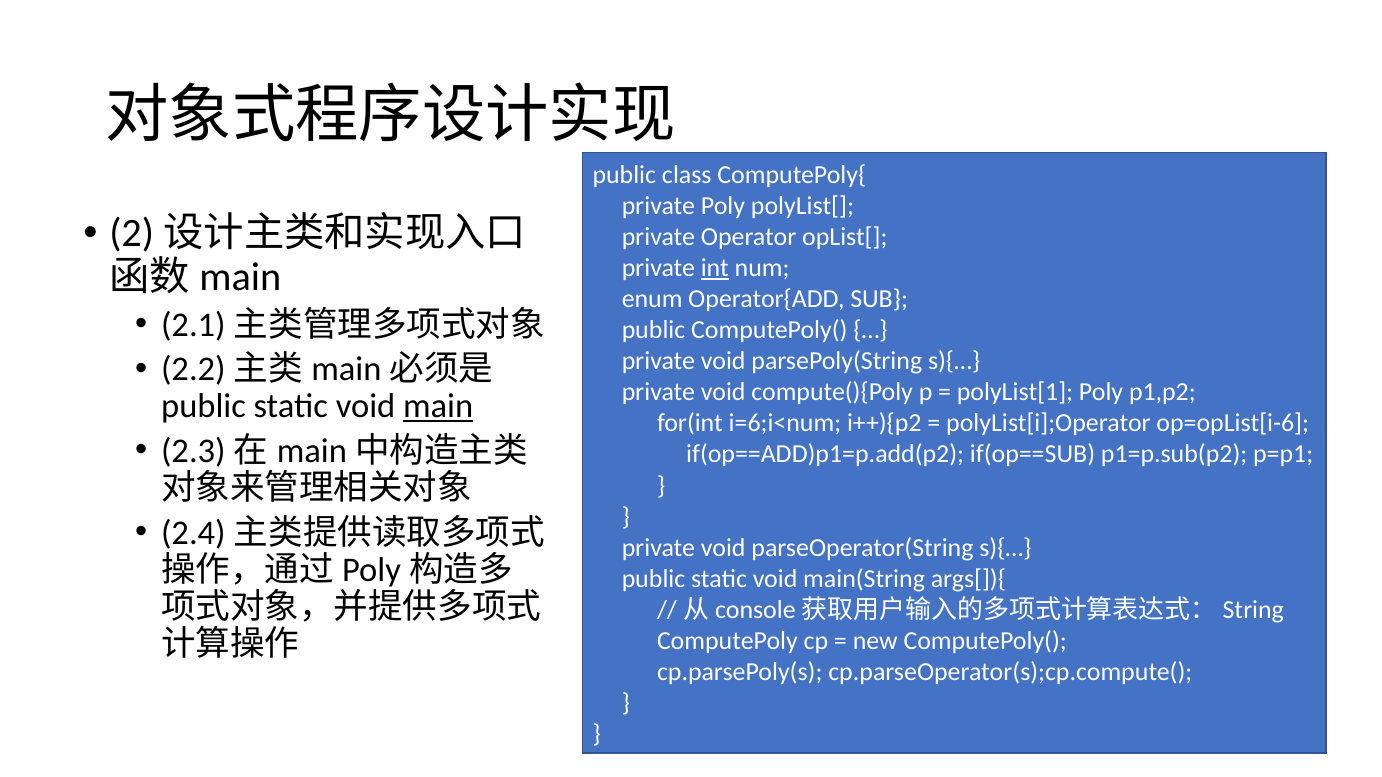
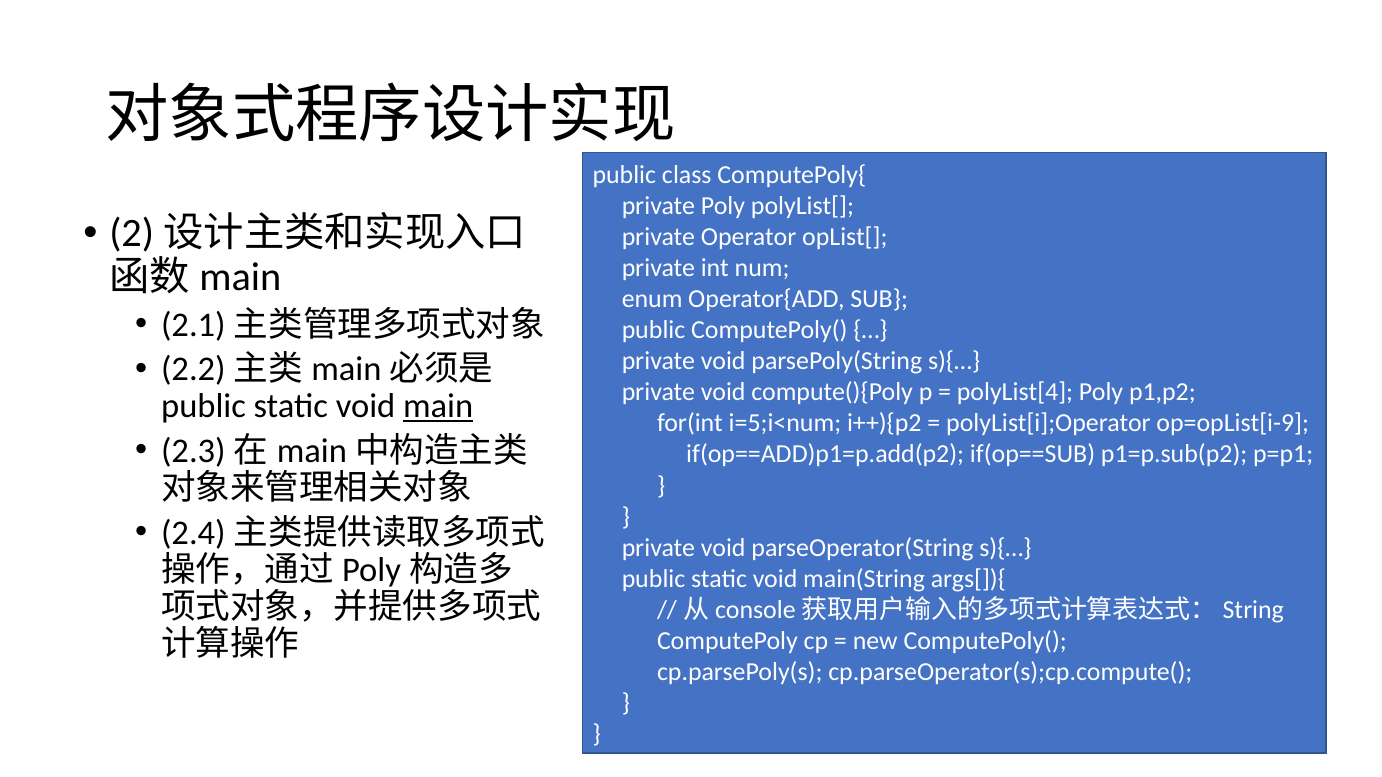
int underline: present -> none
polyList[1: polyList[1 -> polyList[4
i=6;i<num: i=6;i<num -> i=5;i<num
op=opList[i-6: op=opList[i-6 -> op=opList[i-9
